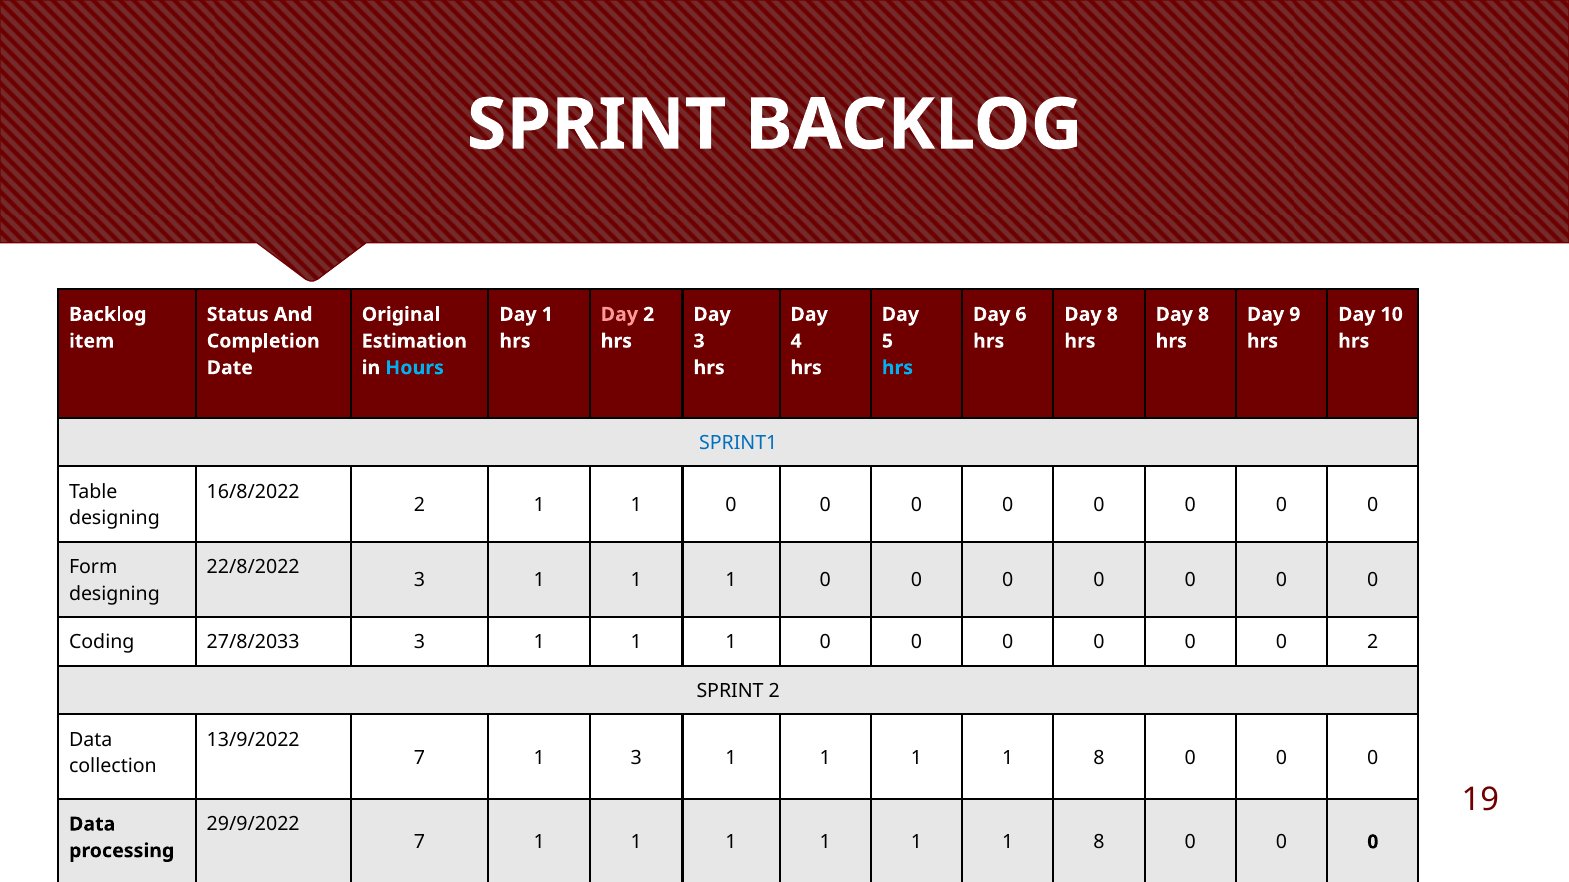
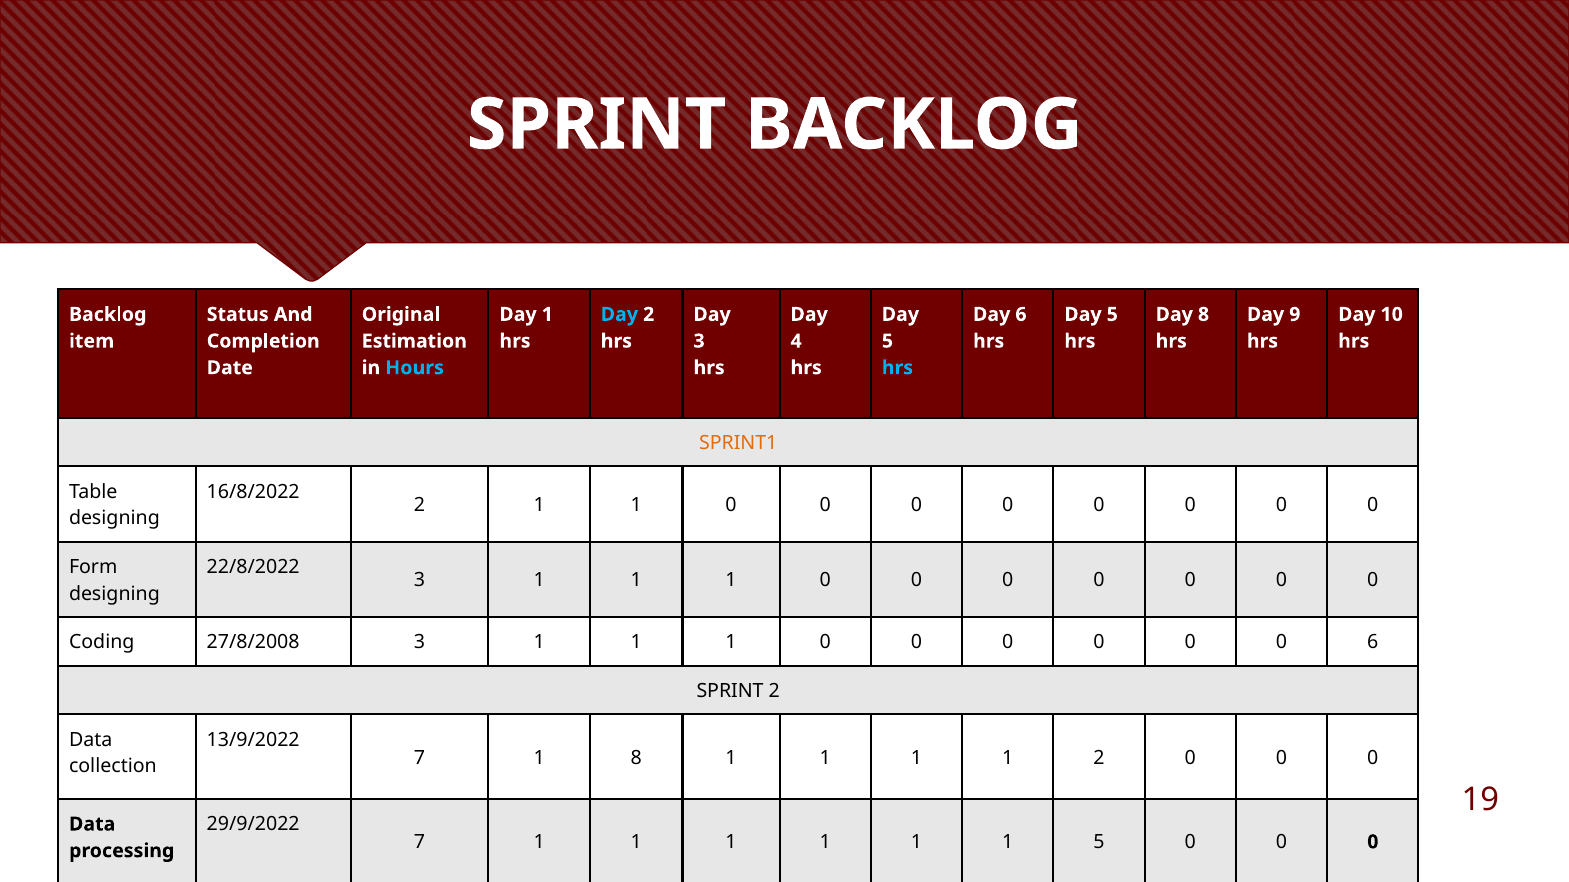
Day at (619, 315) colour: pink -> light blue
8 at (1112, 315): 8 -> 5
SPRINT1 colour: blue -> orange
27/8/2033: 27/8/2033 -> 27/8/2008
0 2: 2 -> 6
1 3: 3 -> 8
8 at (1099, 758): 8 -> 2
8 at (1099, 842): 8 -> 5
